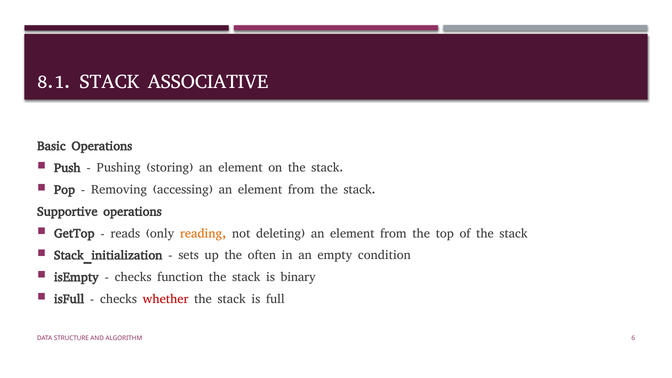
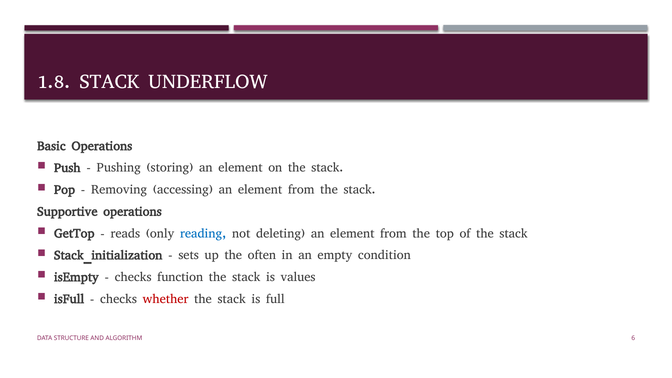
8.1: 8.1 -> 1.8
ASSOCIATIVE: ASSOCIATIVE -> UNDERFLOW
reading colour: orange -> blue
binary: binary -> values
